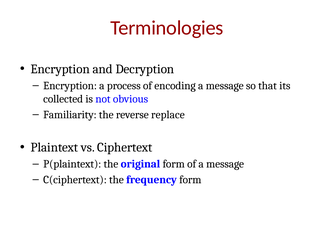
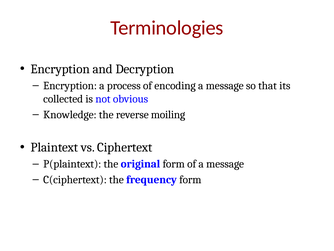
Familiarity: Familiarity -> Knowledge
replace: replace -> moiling
